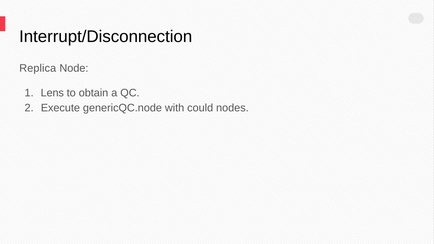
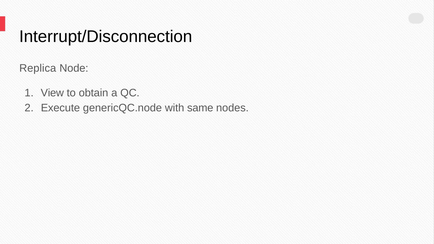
Lens: Lens -> View
could: could -> same
